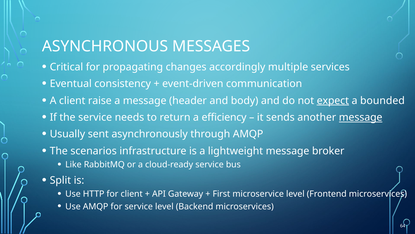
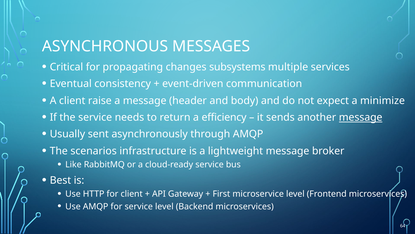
accordingly: accordingly -> subsystems
expect underline: present -> none
bounded: bounded -> minimize
Split: Split -> Best
